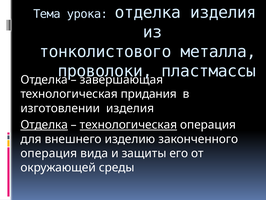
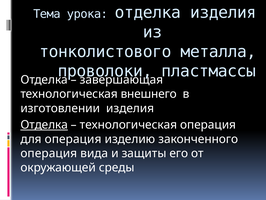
придания: придания -> внешнего
технологическая at (128, 125) underline: present -> none
для внешнего: внешнего -> операция
